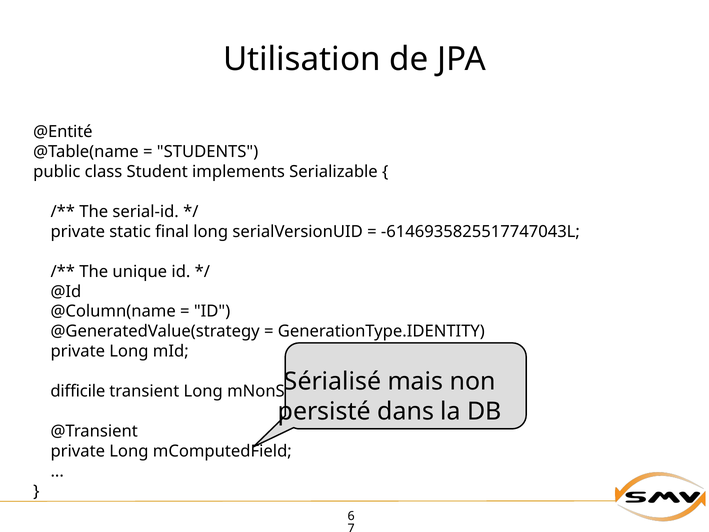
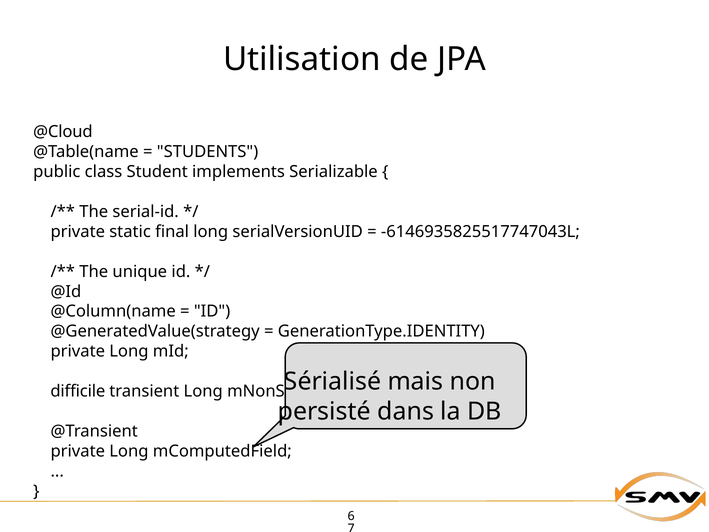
@Entité: @Entité -> @Cloud
